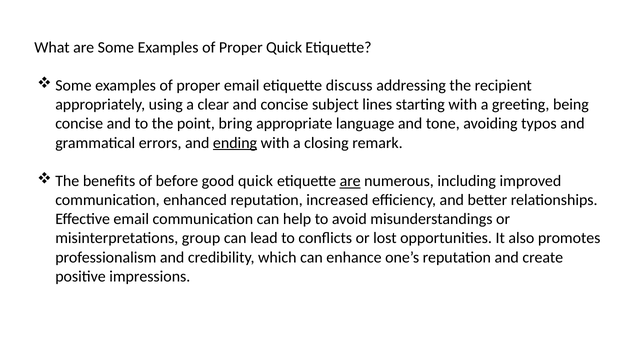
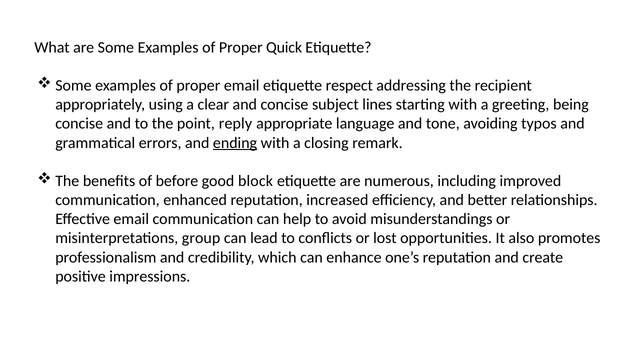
discuss: discuss -> respect
bring: bring -> reply
good quick: quick -> block
are at (350, 181) underline: present -> none
